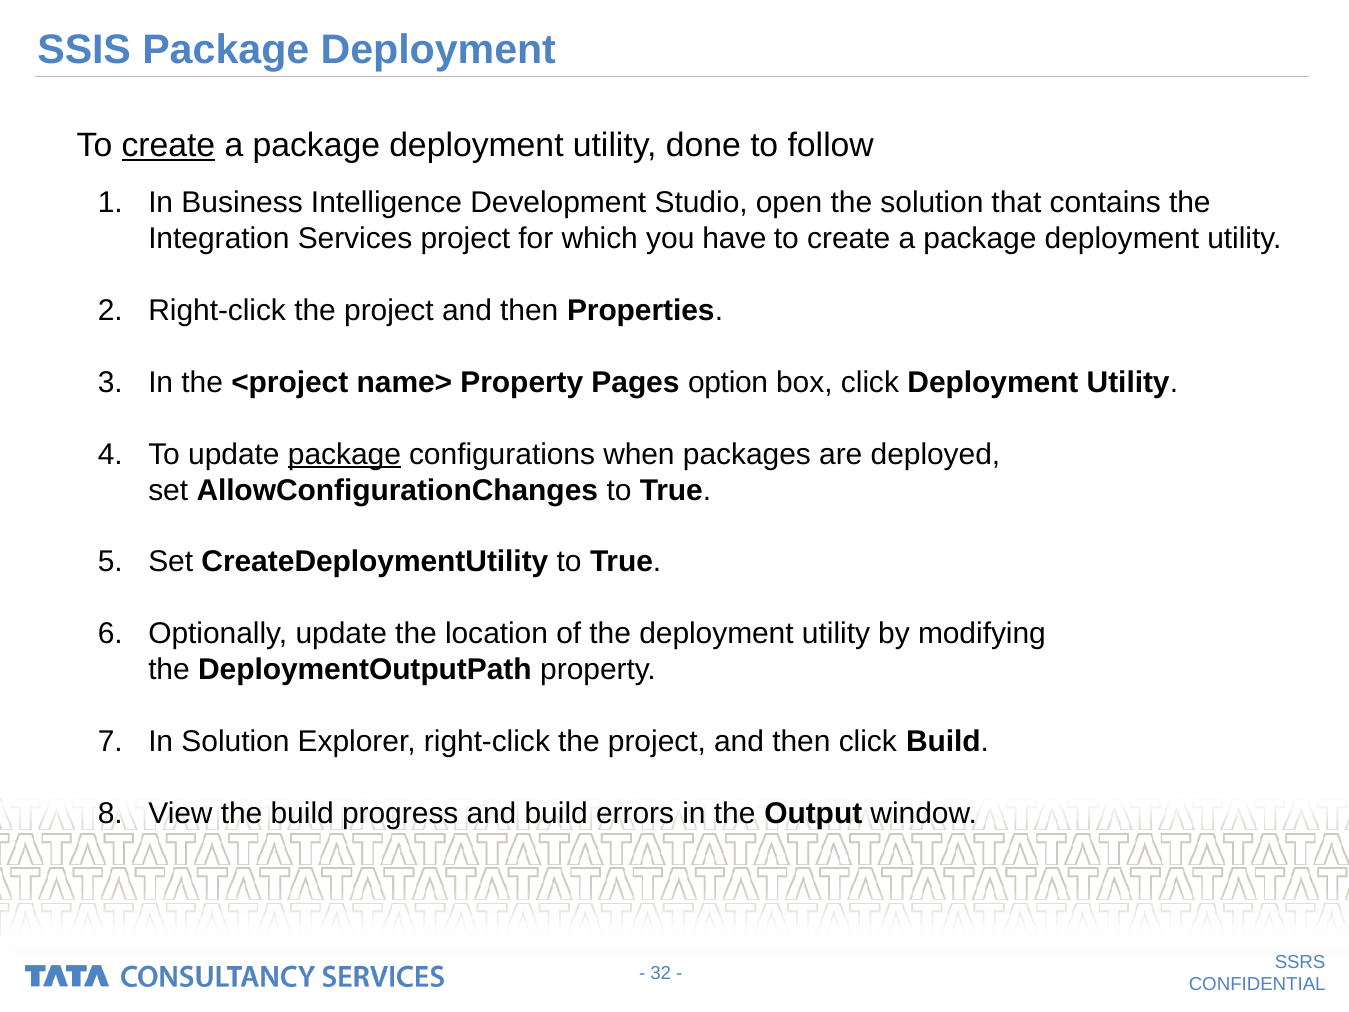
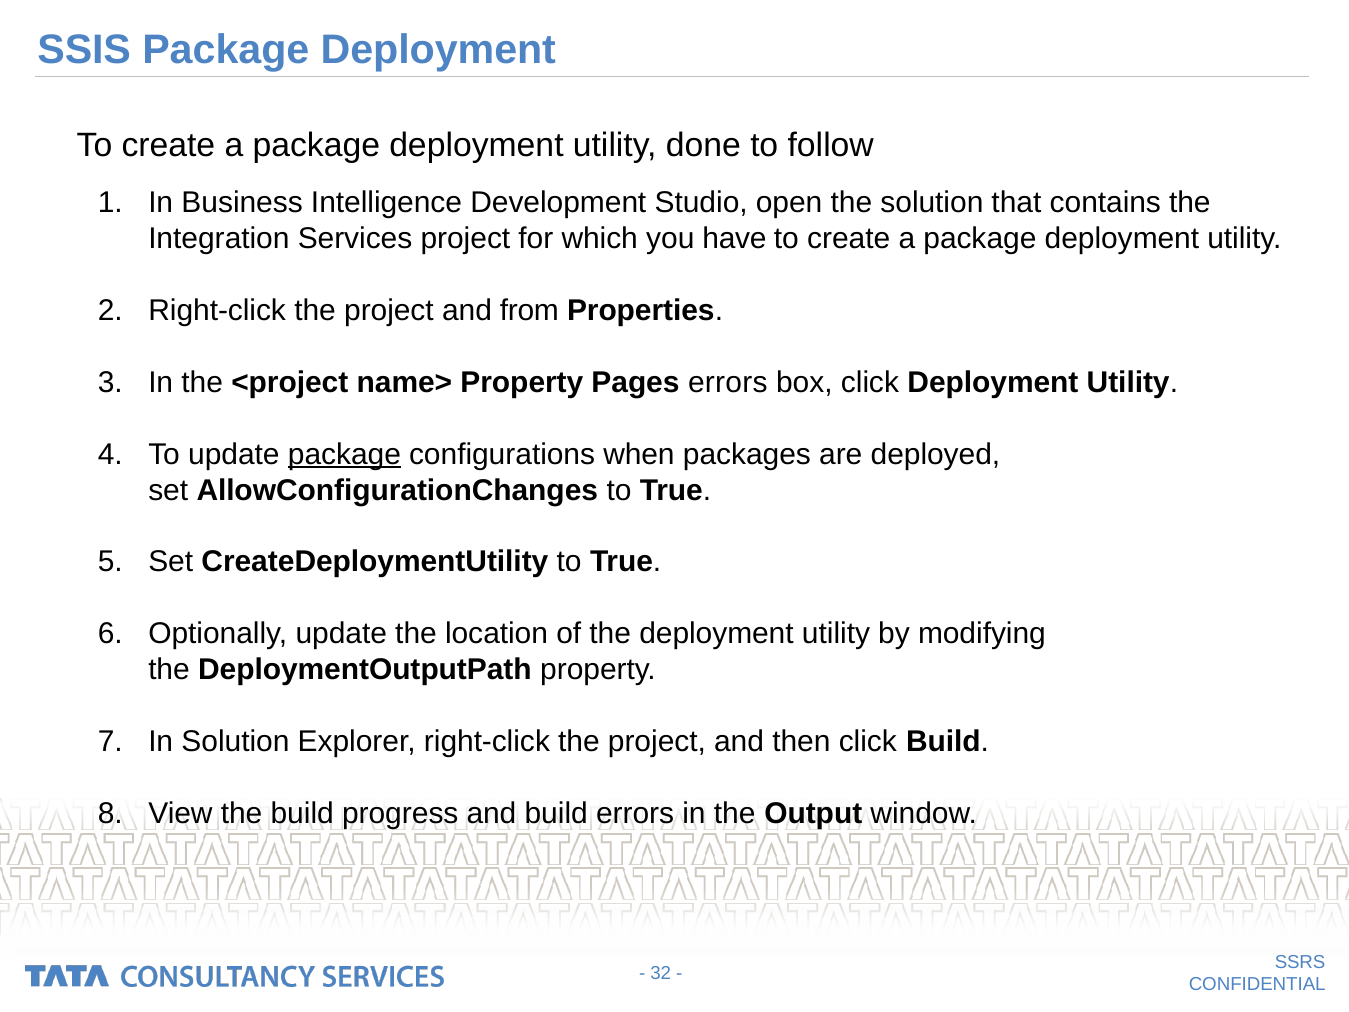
create at (168, 145) underline: present -> none
then at (529, 310): then -> from
Pages option: option -> errors
